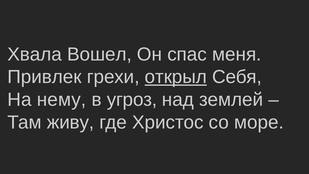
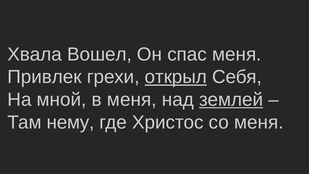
нему: нему -> мной
в угроз: угроз -> меня
землей underline: none -> present
живу: живу -> нему
со море: море -> меня
